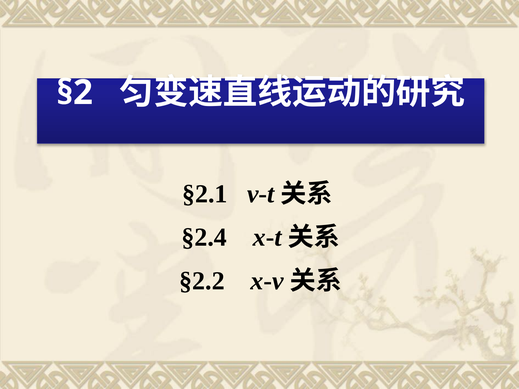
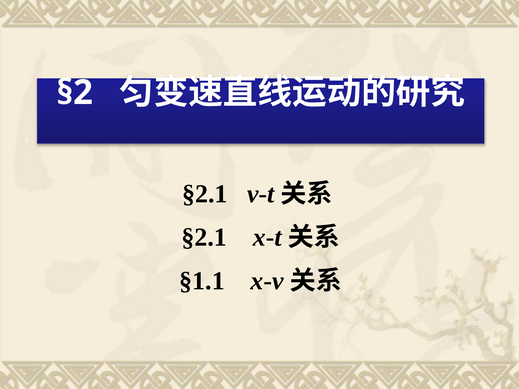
§2.4 at (204, 238): §2.4 -> §2.1
§2.2: §2.2 -> §1.1
